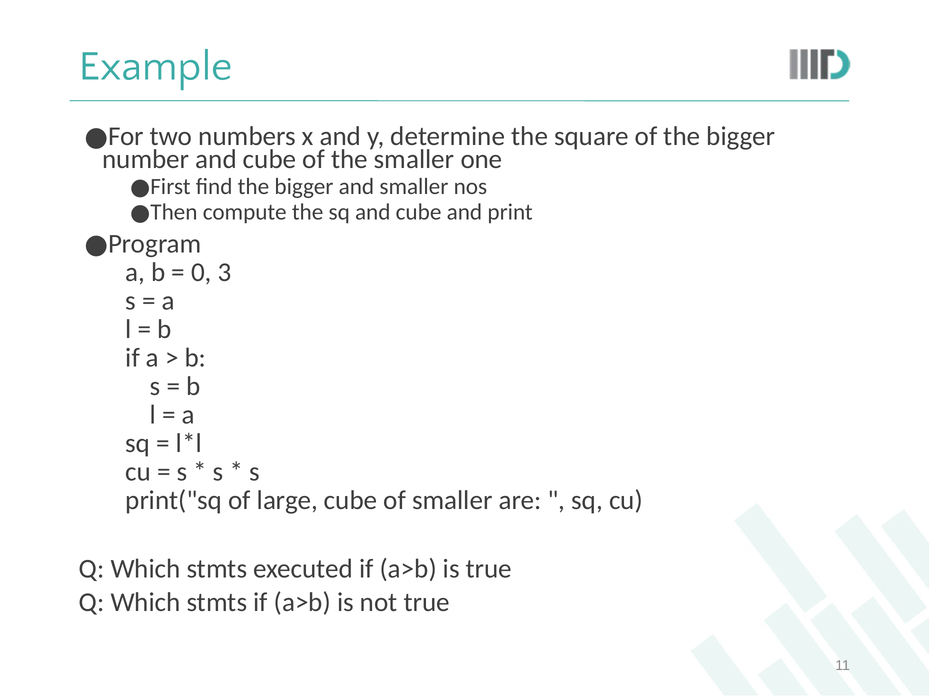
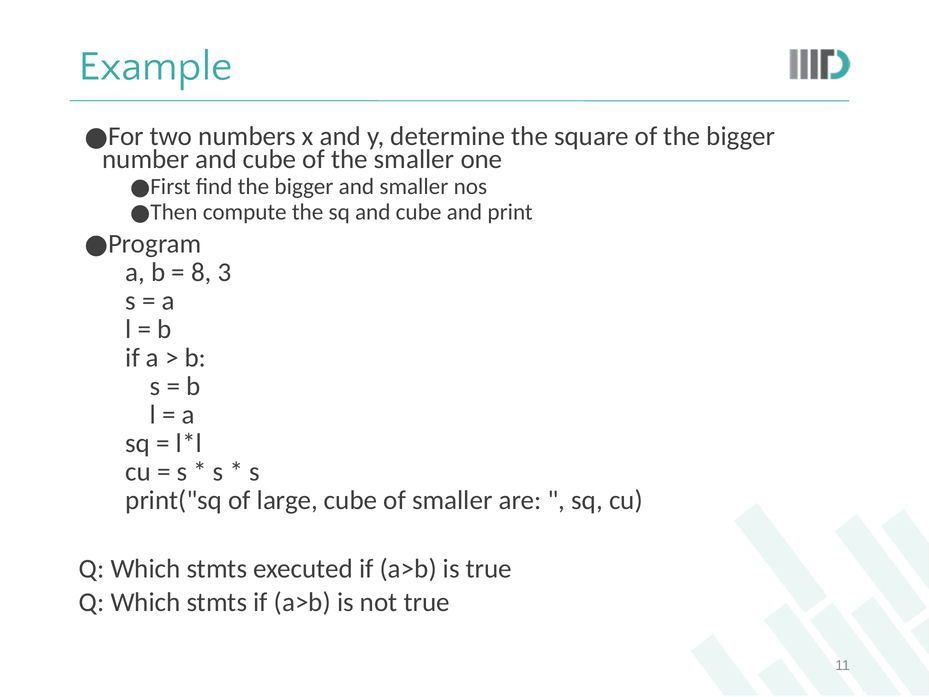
0: 0 -> 8
